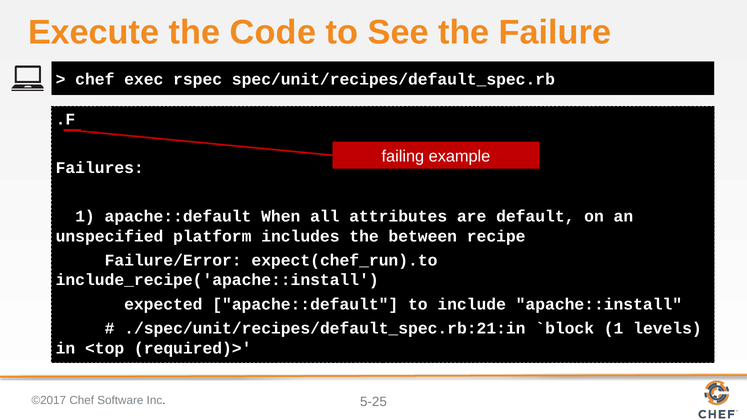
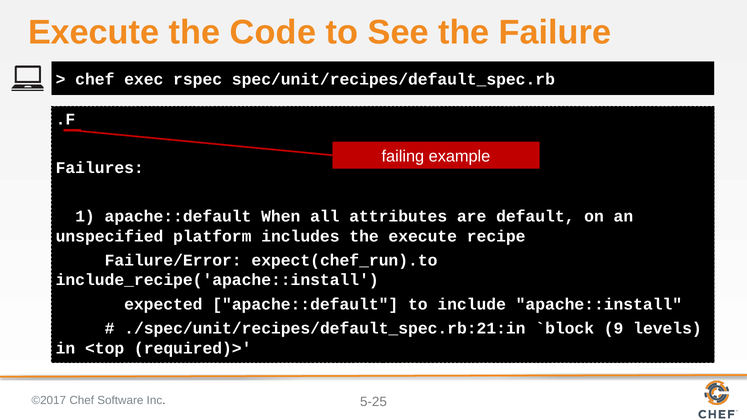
the between: between -> execute
1 at (614, 329): 1 -> 9
